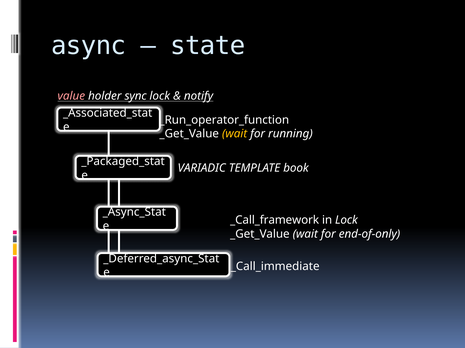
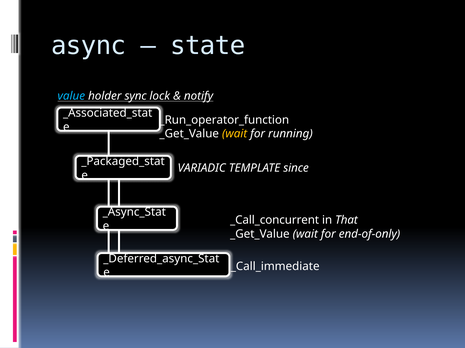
value colour: pink -> light blue
book: book -> since
_Call_framework: _Call_framework -> _Call_concurrent
in Lock: Lock -> That
